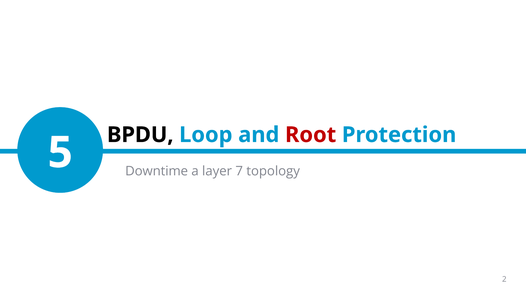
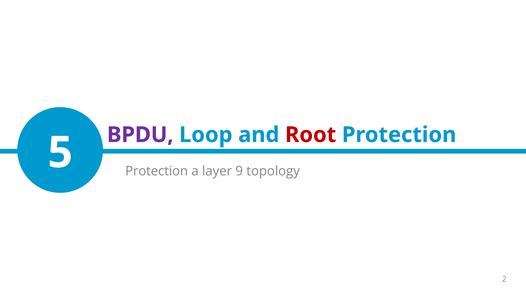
BPDU colour: black -> purple
Downtime at (157, 171): Downtime -> Protection
7: 7 -> 9
